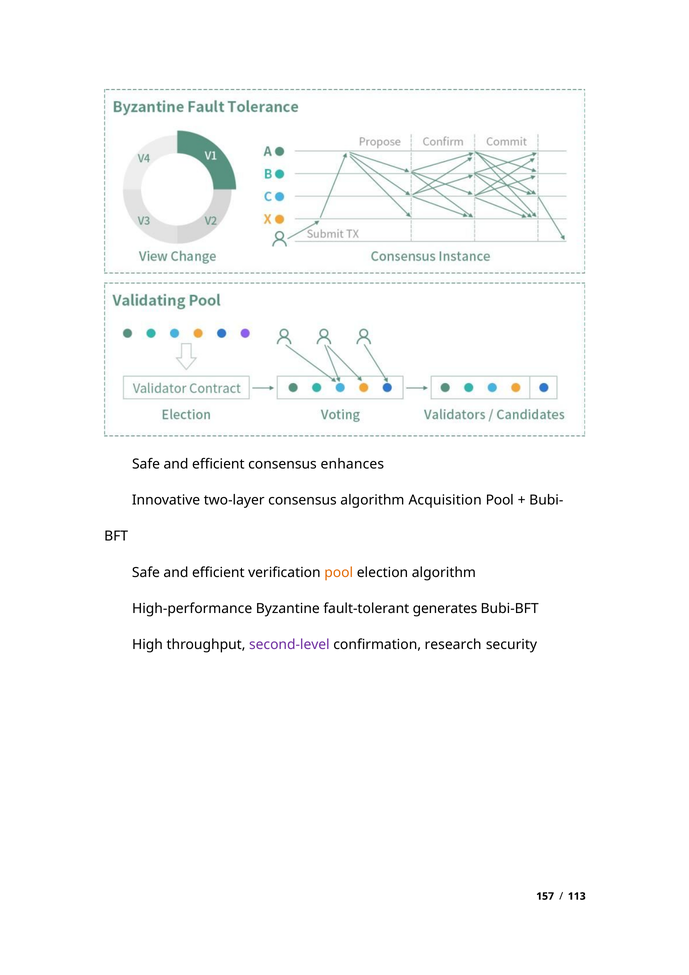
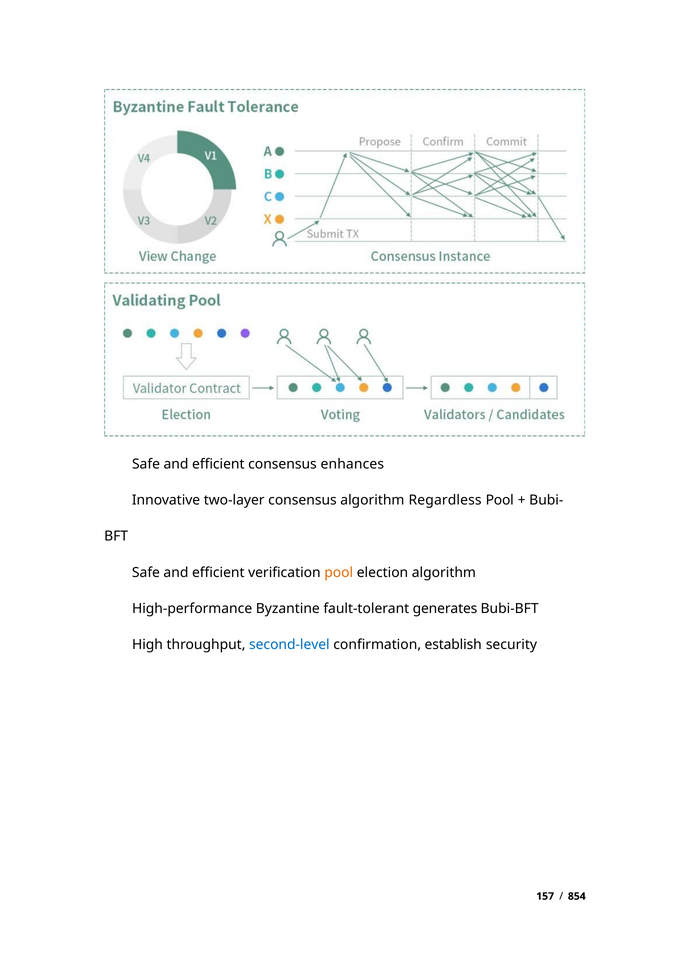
Acquisition: Acquisition -> Regardless
second-level colour: purple -> blue
research: research -> establish
113: 113 -> 854
